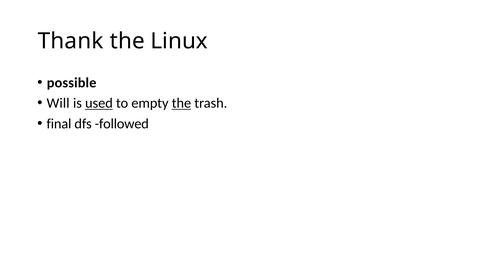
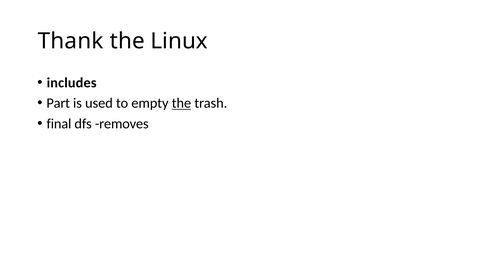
possible: possible -> includes
Will: Will -> Part
used underline: present -> none
followed: followed -> removes
